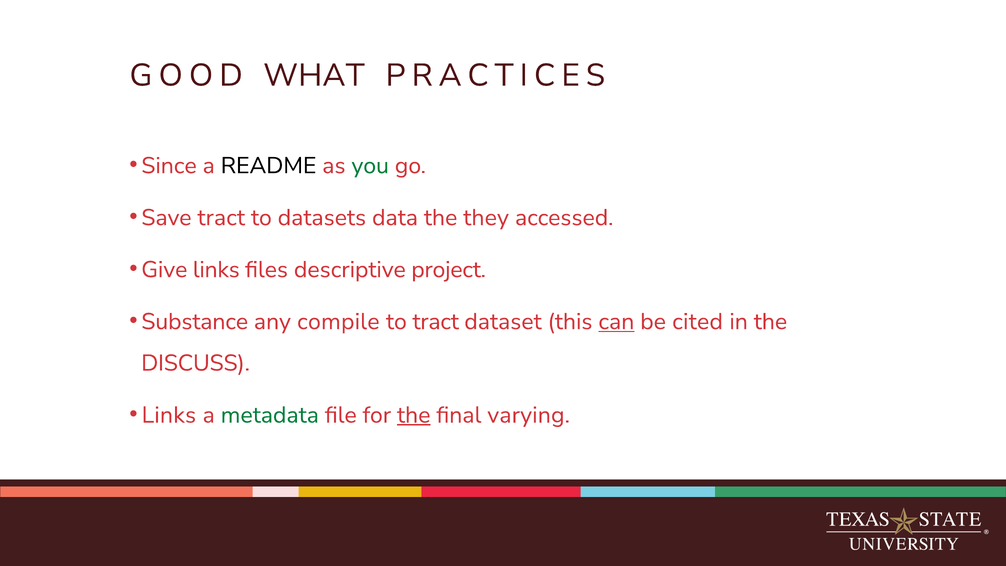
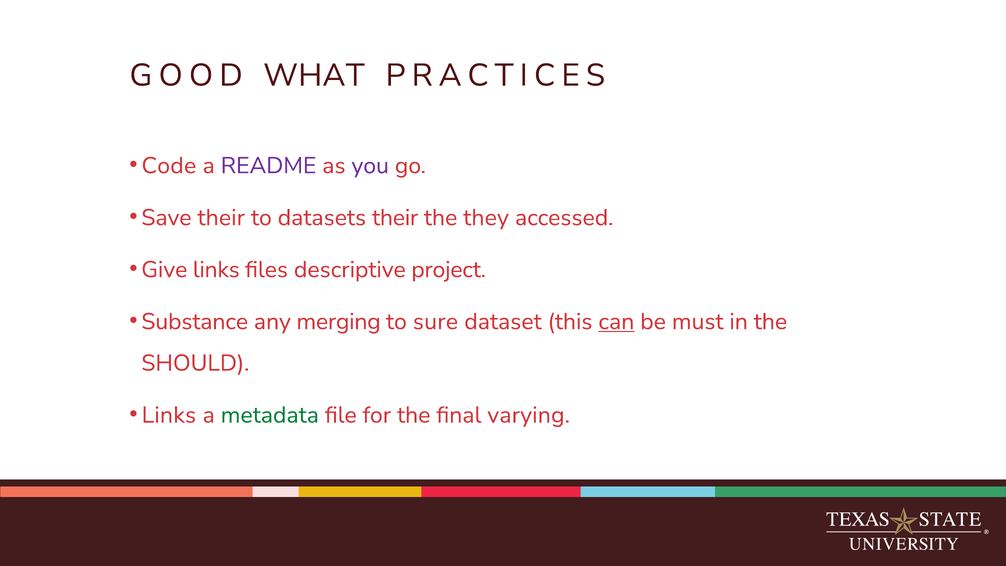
Since: Since -> Code
README colour: black -> purple
you colour: green -> purple
Save tract: tract -> their
datasets data: data -> their
compile: compile -> merging
to tract: tract -> sure
cited: cited -> must
DISCUSS: DISCUSS -> SHOULD
the at (414, 415) underline: present -> none
